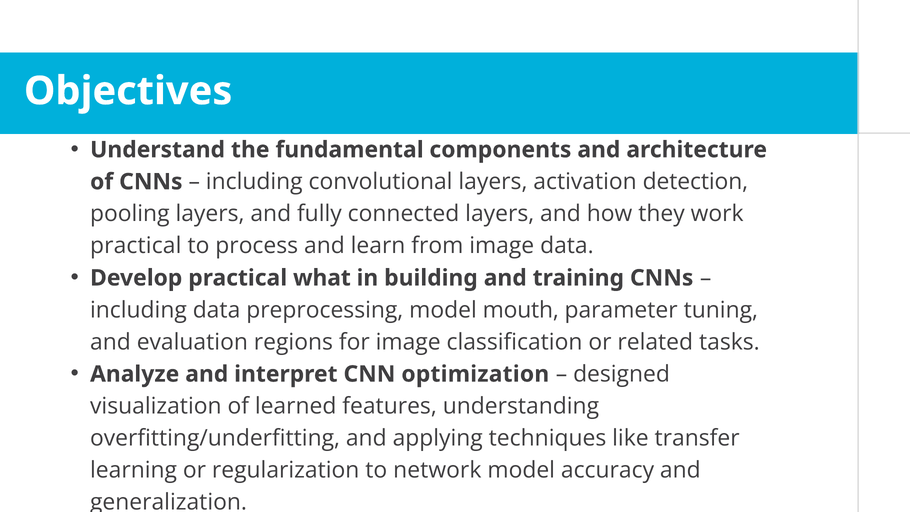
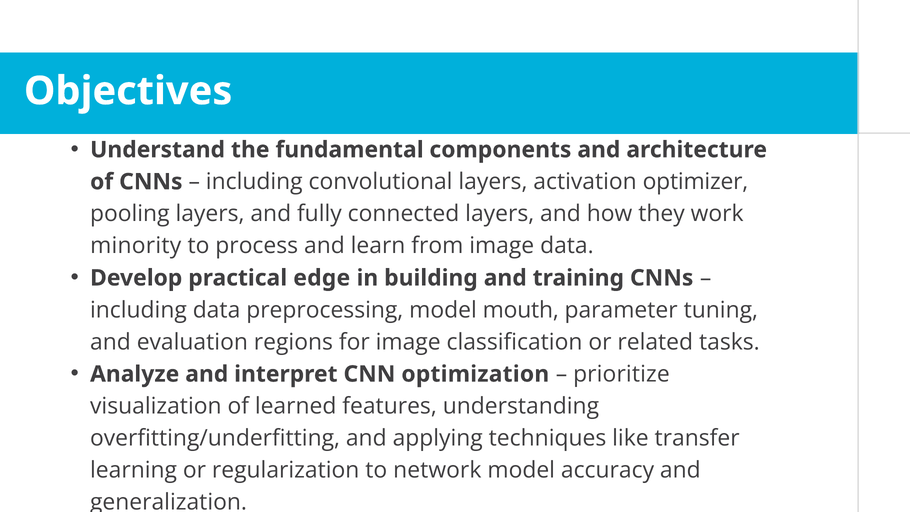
detection: detection -> optimizer
practical at (136, 246): practical -> minority
what: what -> edge
designed: designed -> prioritize
